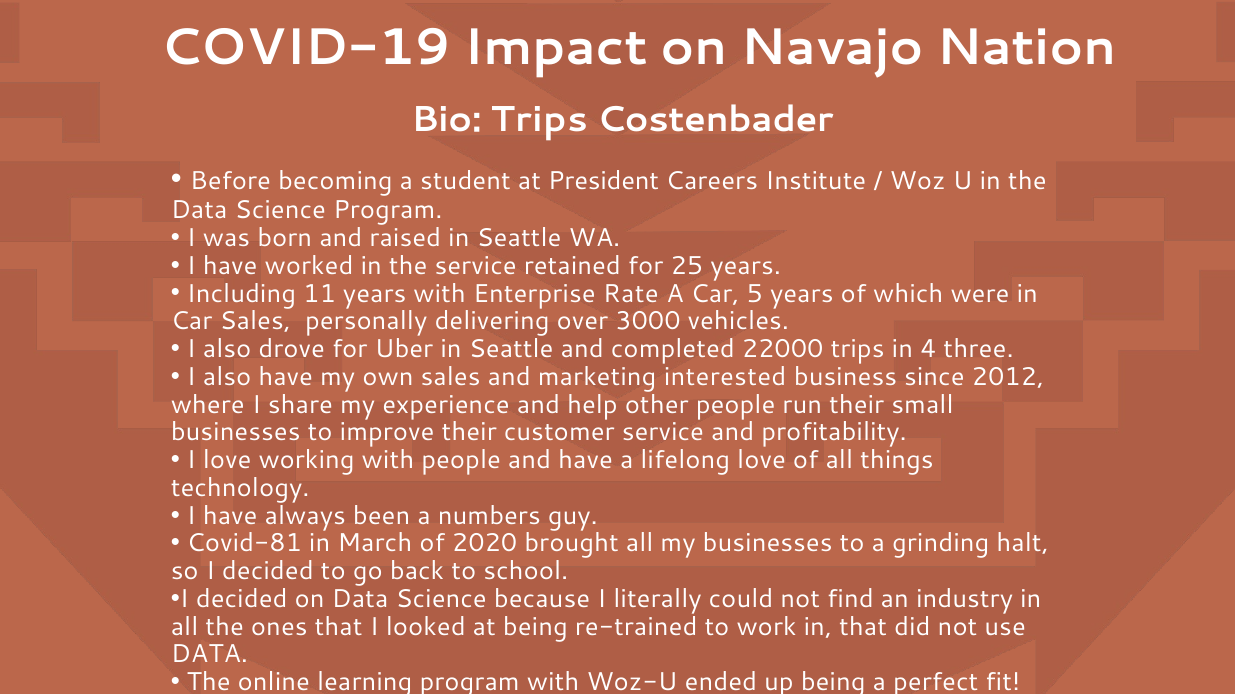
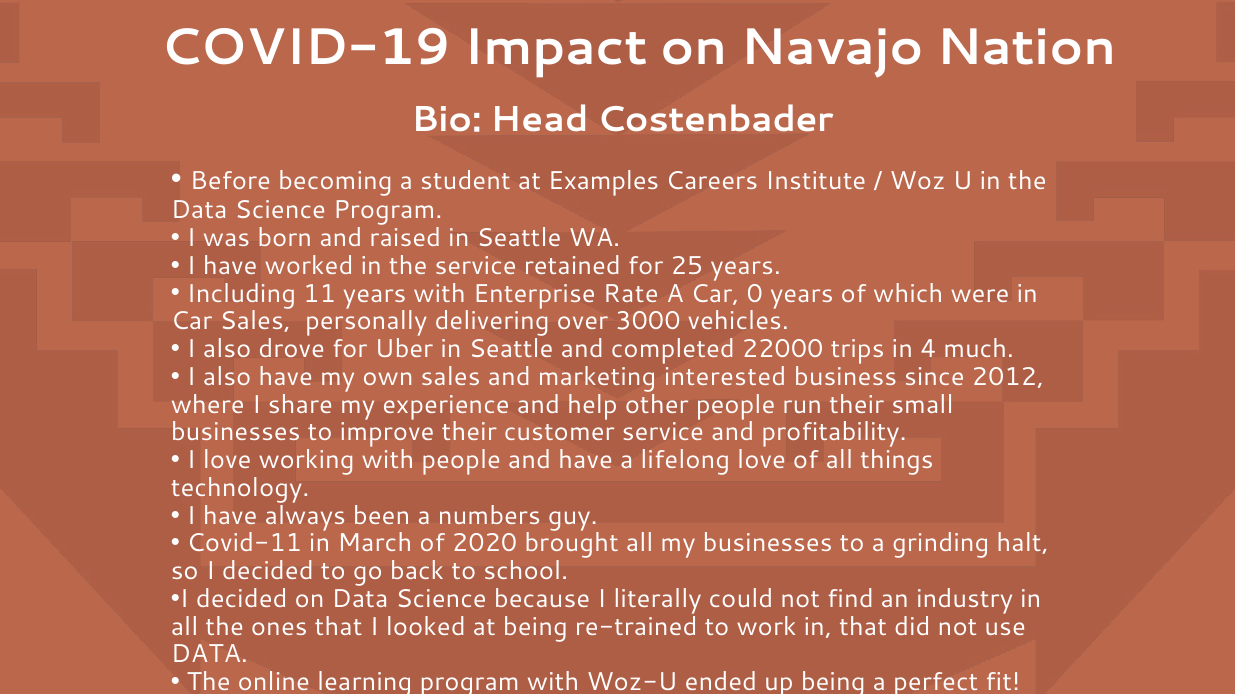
Bio Trips: Trips -> Head
President: President -> Examples
5: 5 -> 0
three: three -> much
Covid-81: Covid-81 -> Covid-11
